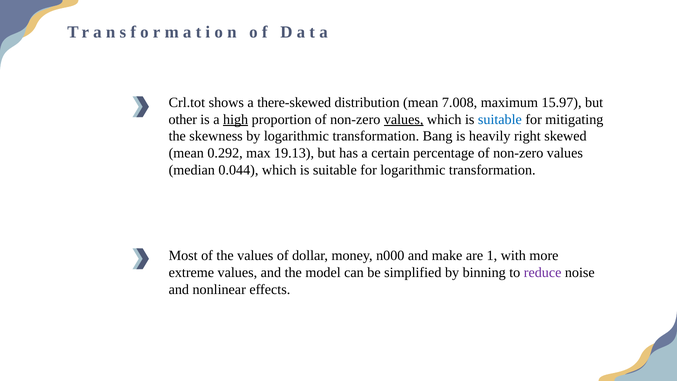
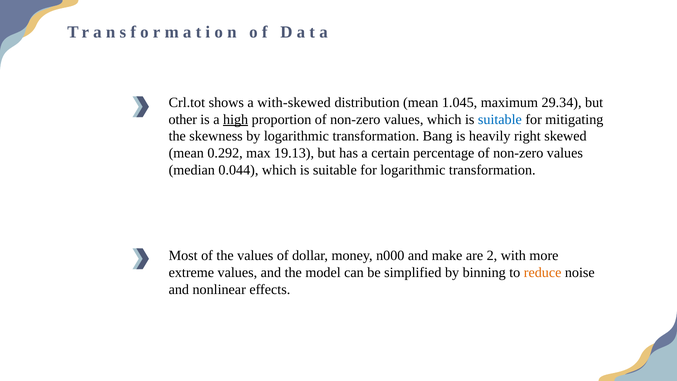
there-skewed: there-skewed -> with-skewed
7.008: 7.008 -> 1.045
15.97: 15.97 -> 29.34
values at (404, 119) underline: present -> none
1: 1 -> 2
reduce colour: purple -> orange
